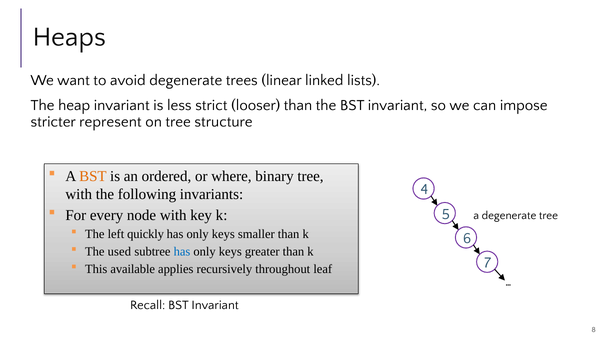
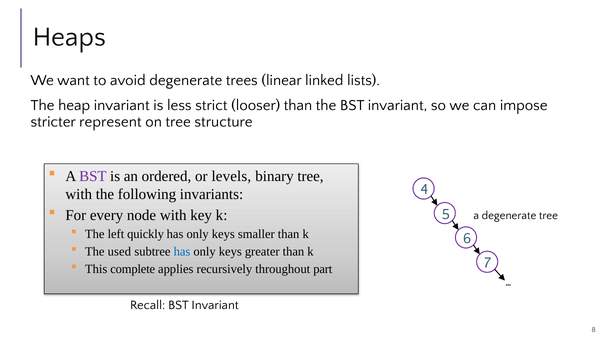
BST at (93, 176) colour: orange -> purple
where: where -> levels
available: available -> complete
leaf: leaf -> part
